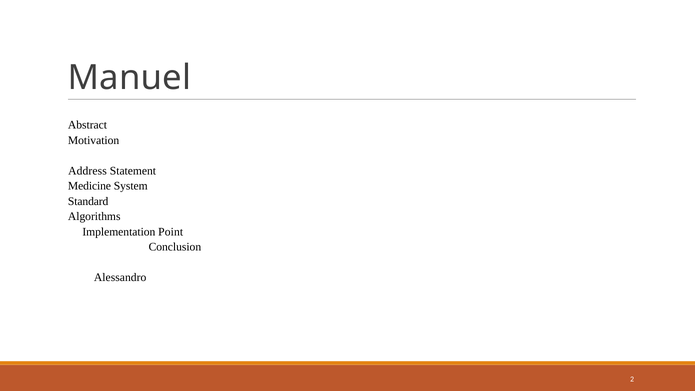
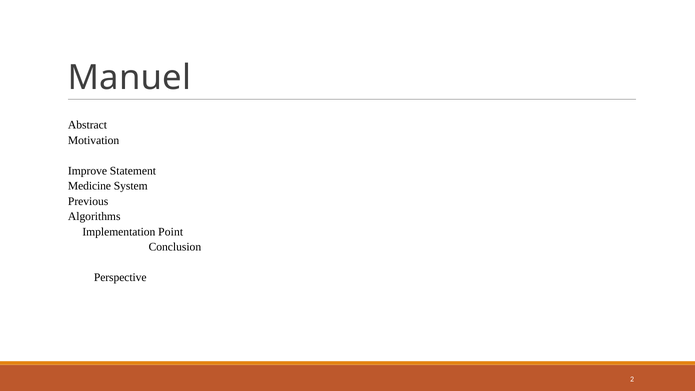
Address: Address -> Improve
Standard: Standard -> Previous
Alessandro: Alessandro -> Perspective
